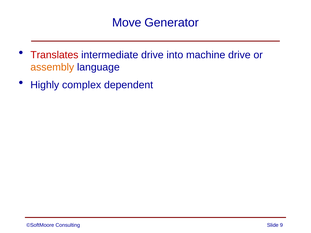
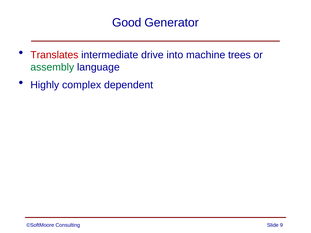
Move: Move -> Good
machine drive: drive -> trees
assembly colour: orange -> green
